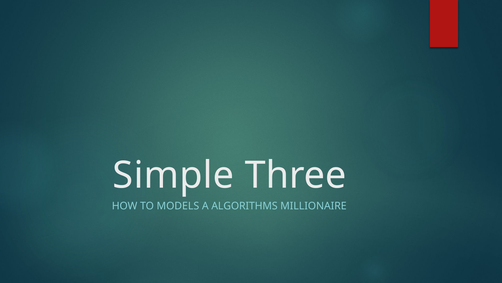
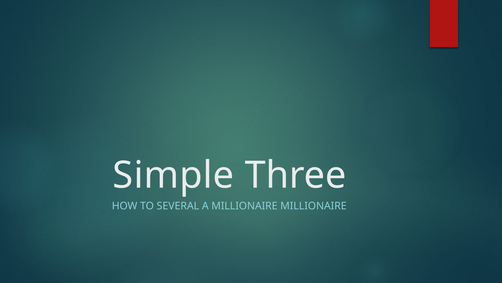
MODELS: MODELS -> SEVERAL
A ALGORITHMS: ALGORITHMS -> MILLIONAIRE
